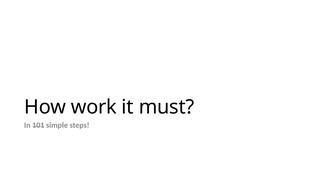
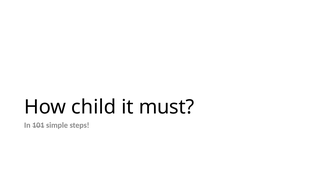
work: work -> child
